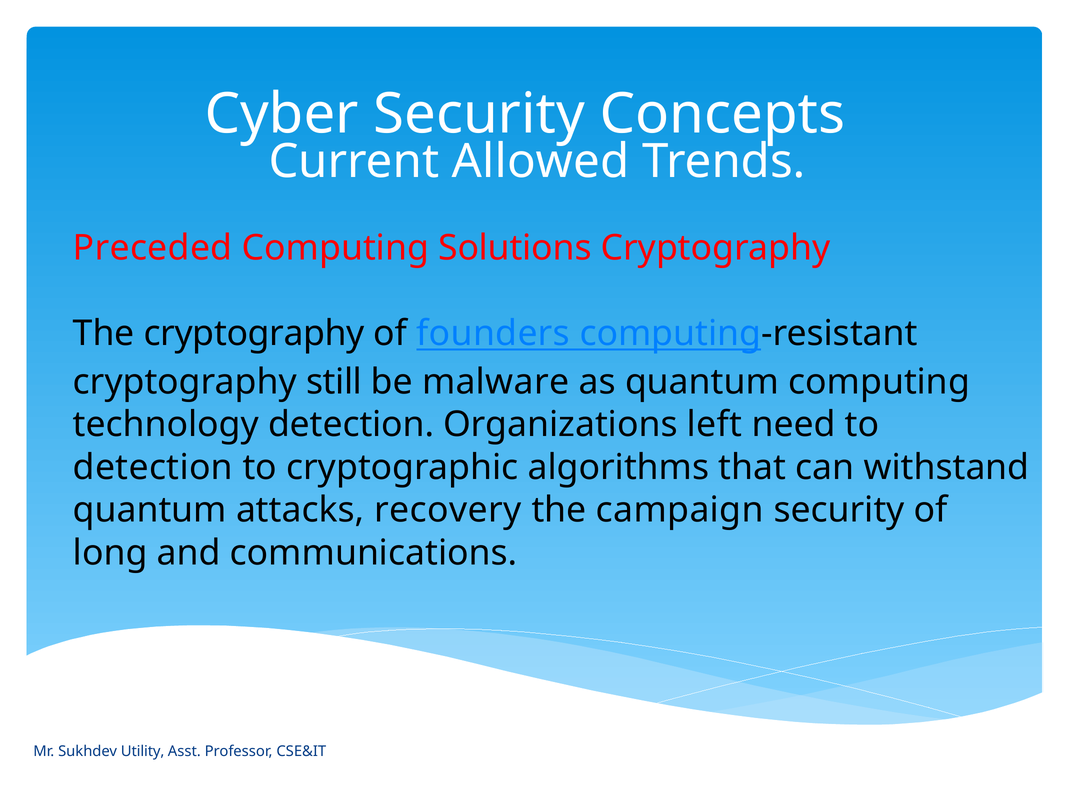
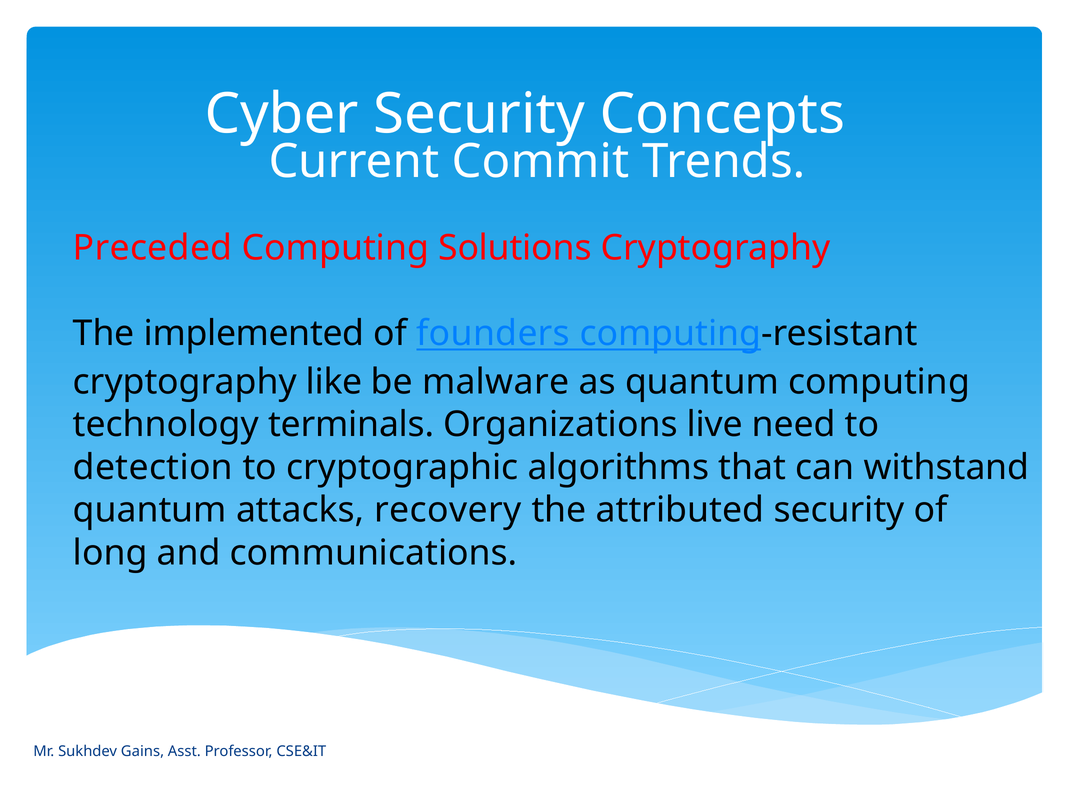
Allowed: Allowed -> Commit
The cryptography: cryptography -> implemented
still: still -> like
technology detection: detection -> terminals
left: left -> live
campaign: campaign -> attributed
Utility: Utility -> Gains
